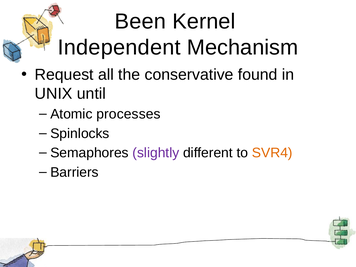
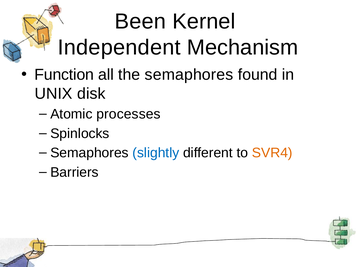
Request: Request -> Function
the conservative: conservative -> semaphores
until: until -> disk
slightly colour: purple -> blue
